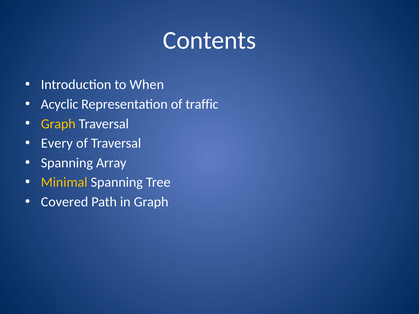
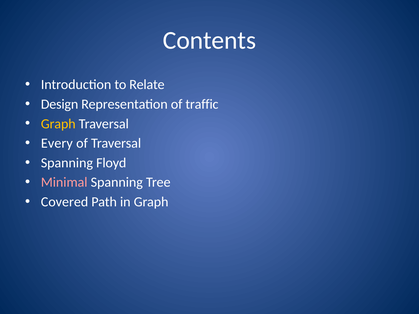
When: When -> Relate
Acyclic: Acyclic -> Design
Array: Array -> Floyd
Minimal colour: yellow -> pink
